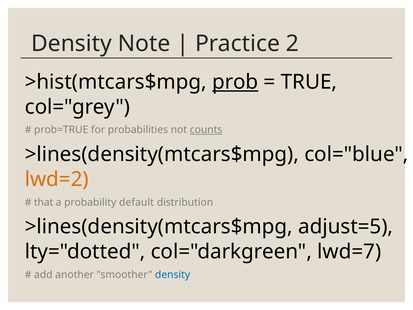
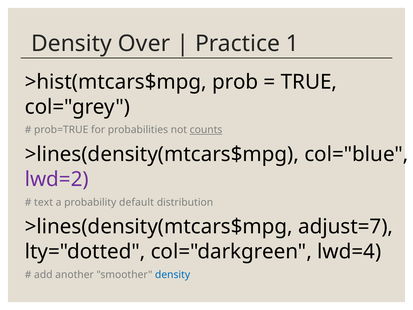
Note: Note -> Over
2: 2 -> 1
prob underline: present -> none
lwd=2 colour: orange -> purple
that: that -> text
adjust=5: adjust=5 -> adjust=7
lwd=7: lwd=7 -> lwd=4
